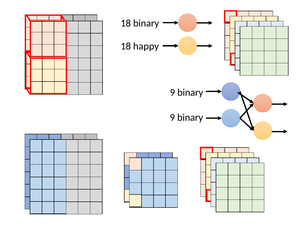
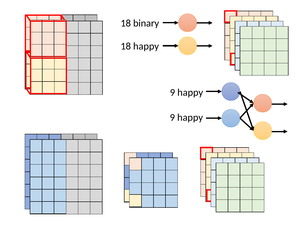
binary at (190, 92): binary -> happy
binary at (190, 117): binary -> happy
